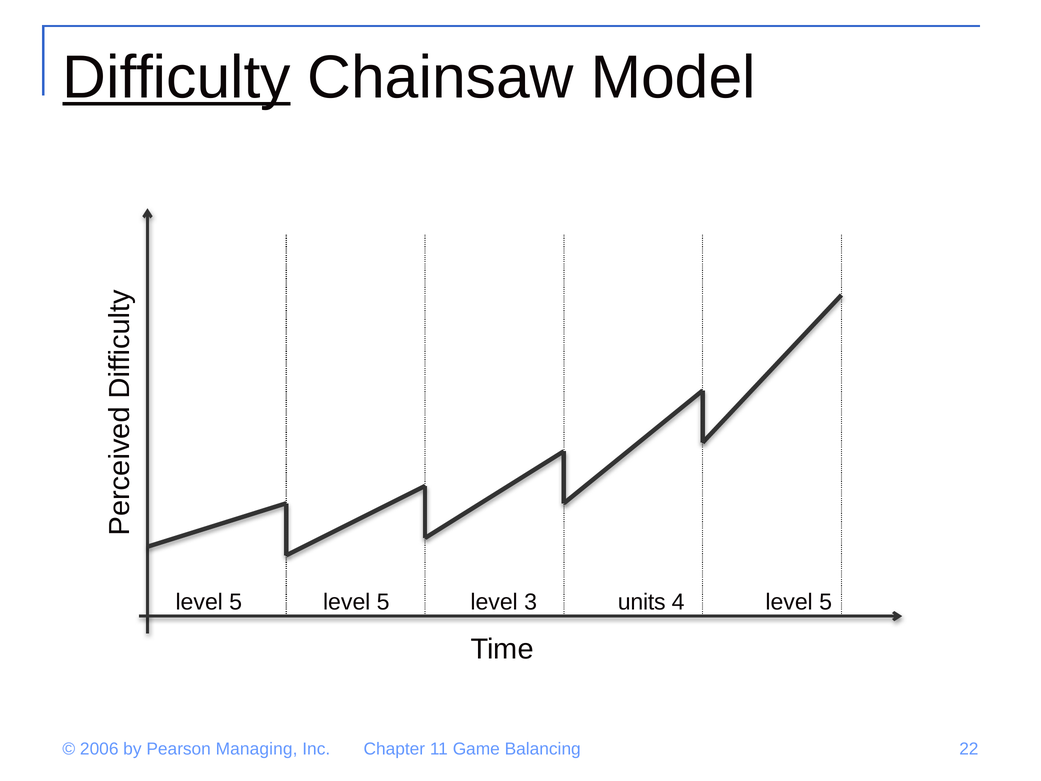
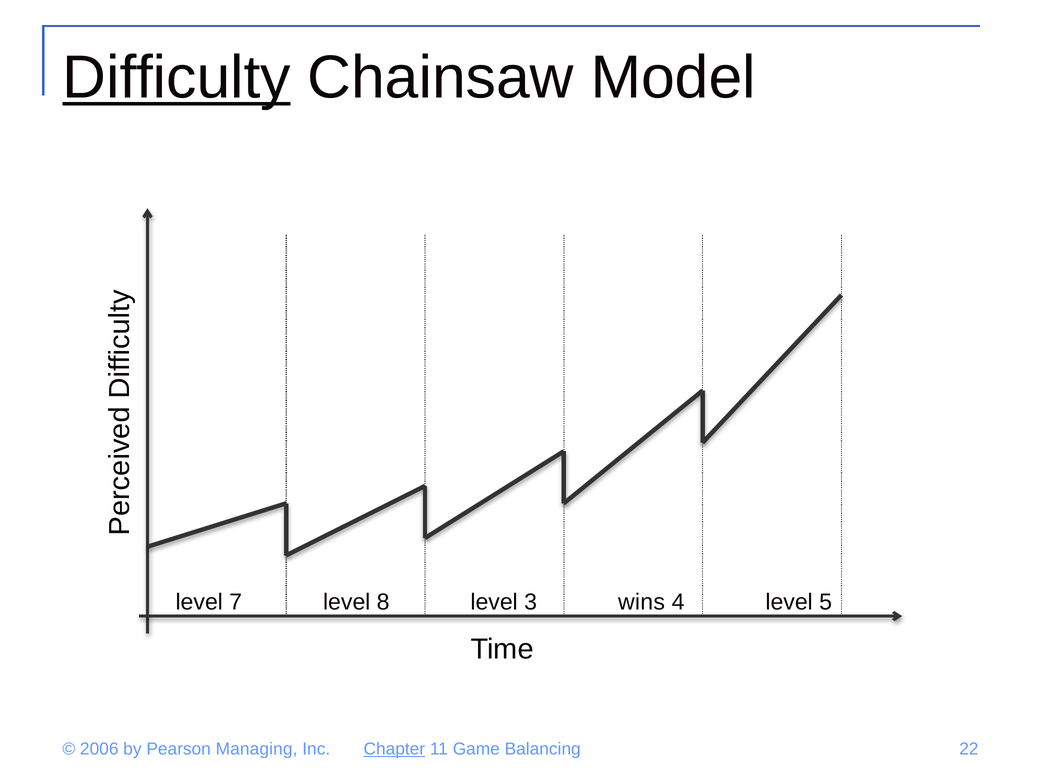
5 at (236, 602): 5 -> 7
5 at (383, 602): 5 -> 8
units: units -> wins
Chapter underline: none -> present
